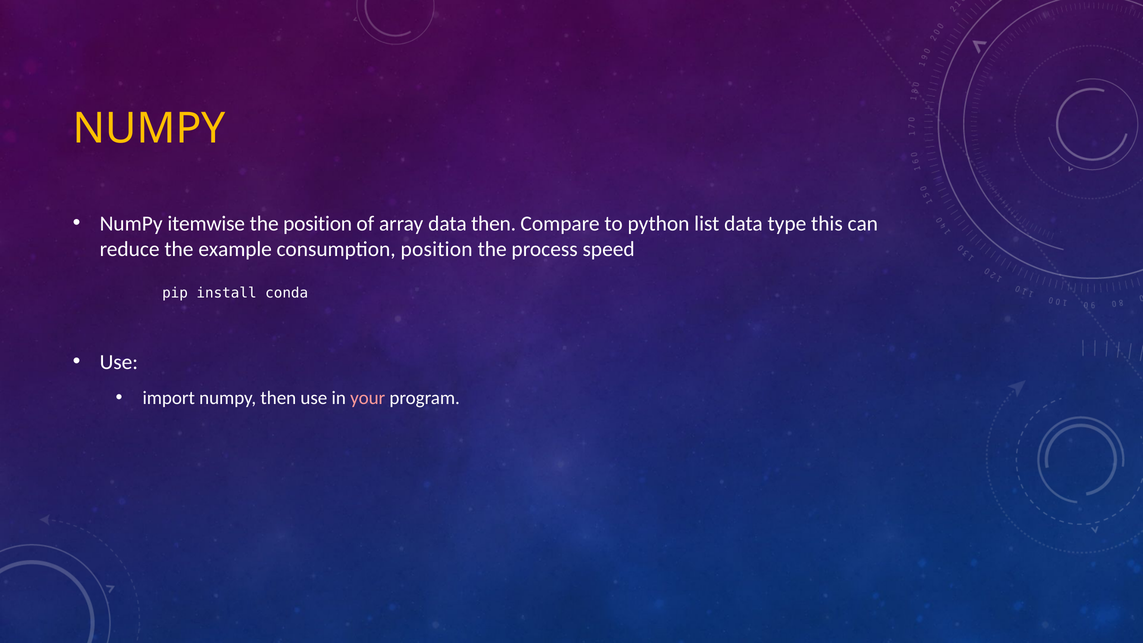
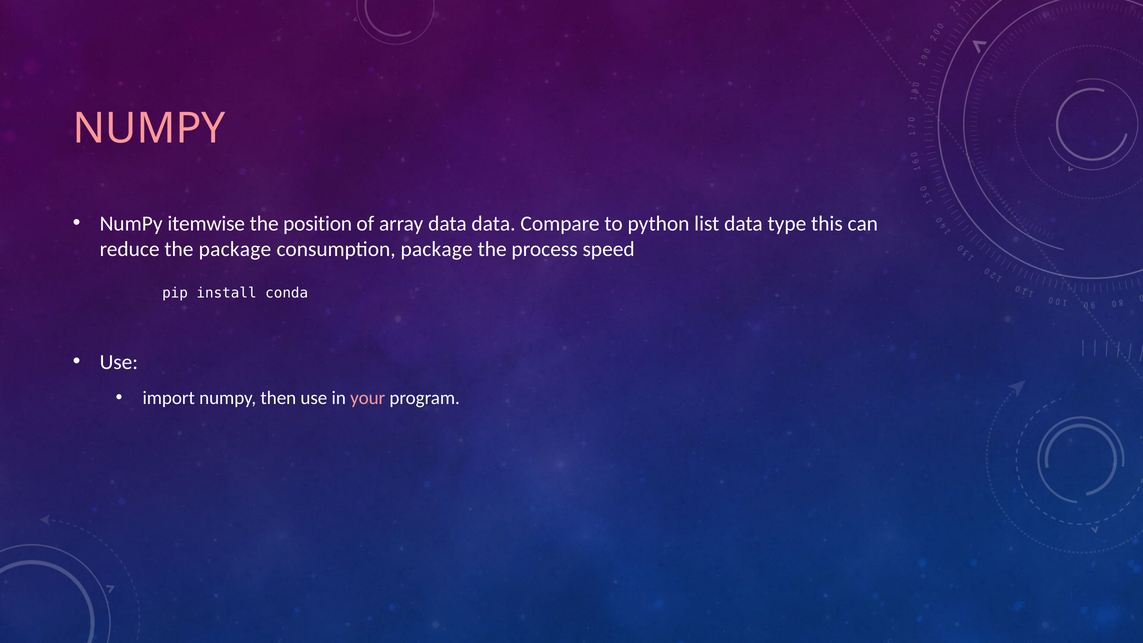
NUMPY at (149, 128) colour: yellow -> pink
data then: then -> data
the example: example -> package
consumption position: position -> package
